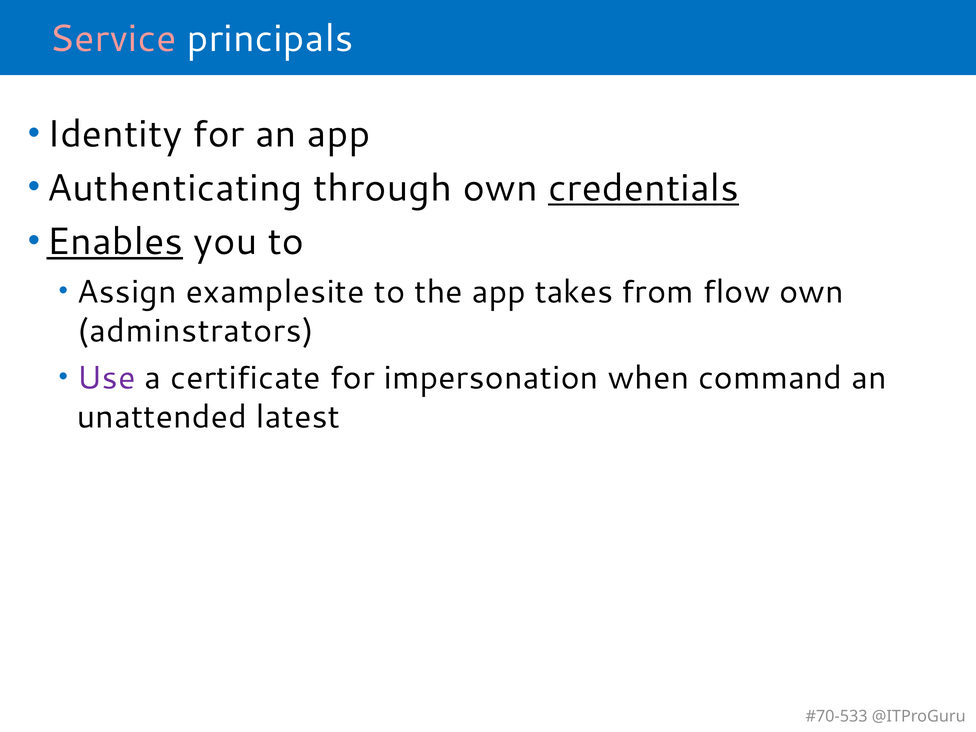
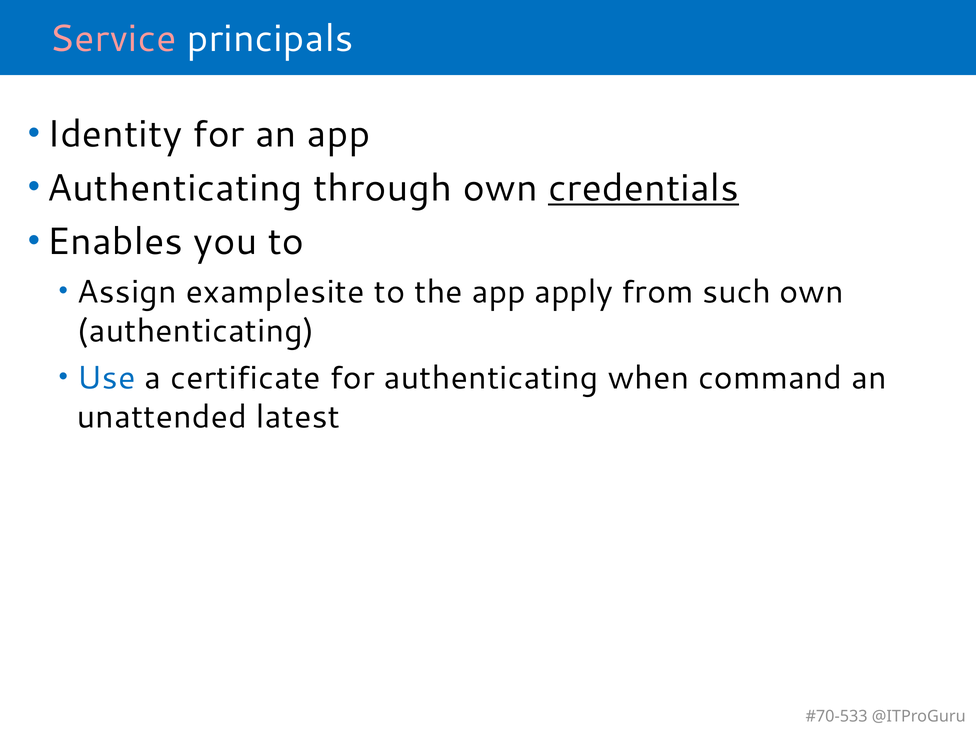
Enables underline: present -> none
takes: takes -> apply
flow: flow -> such
adminstrators at (196, 331): adminstrators -> authenticating
Use colour: purple -> blue
for impersonation: impersonation -> authenticating
